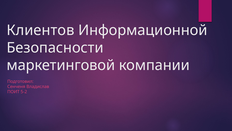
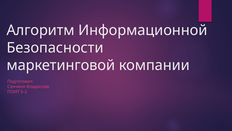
Клиентов: Клиентов -> Алгоритм
